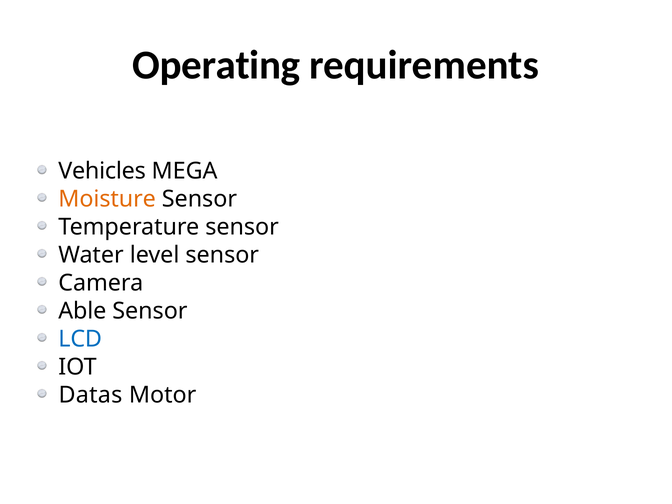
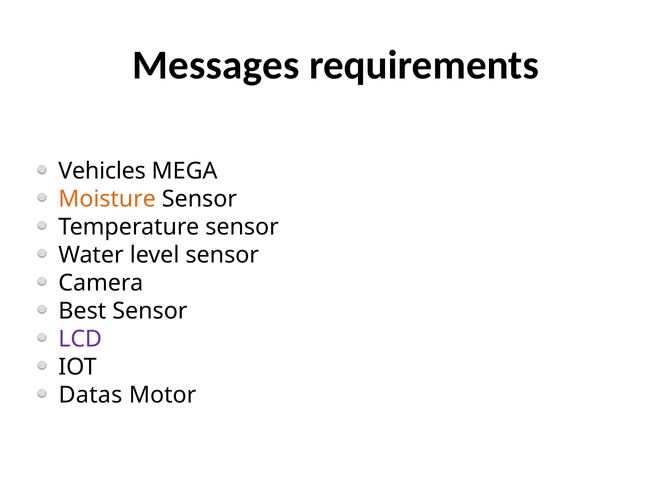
Operating: Operating -> Messages
Able: Able -> Best
LCD colour: blue -> purple
